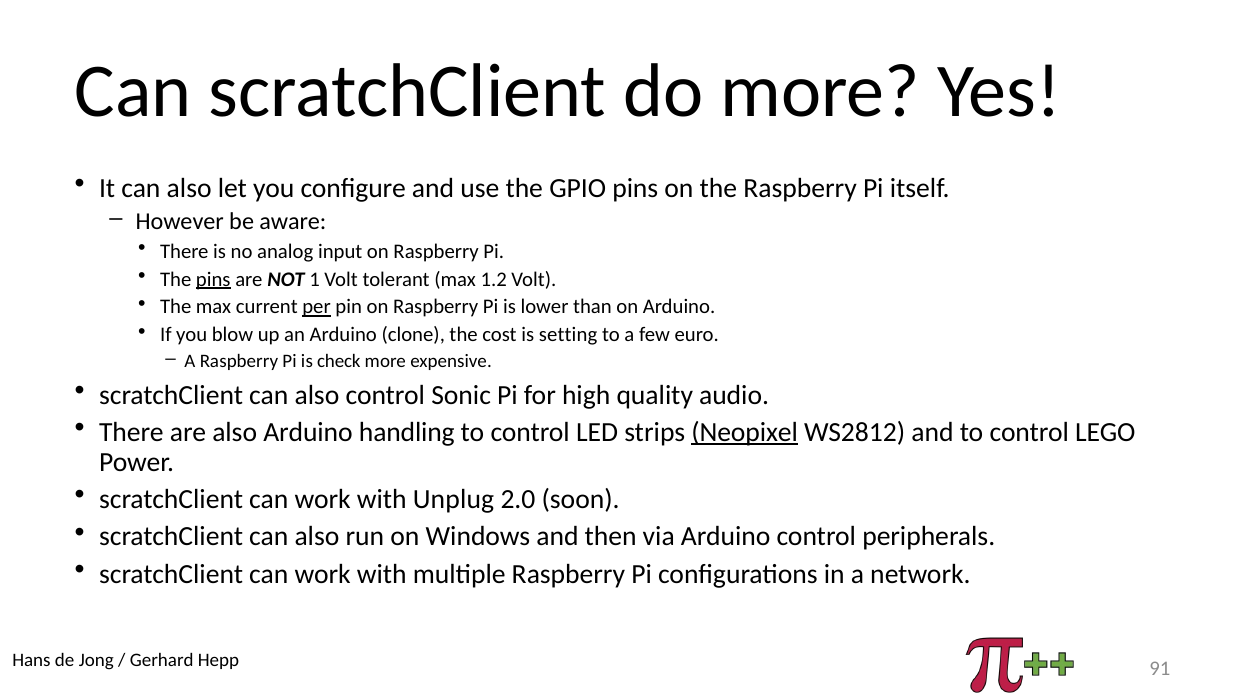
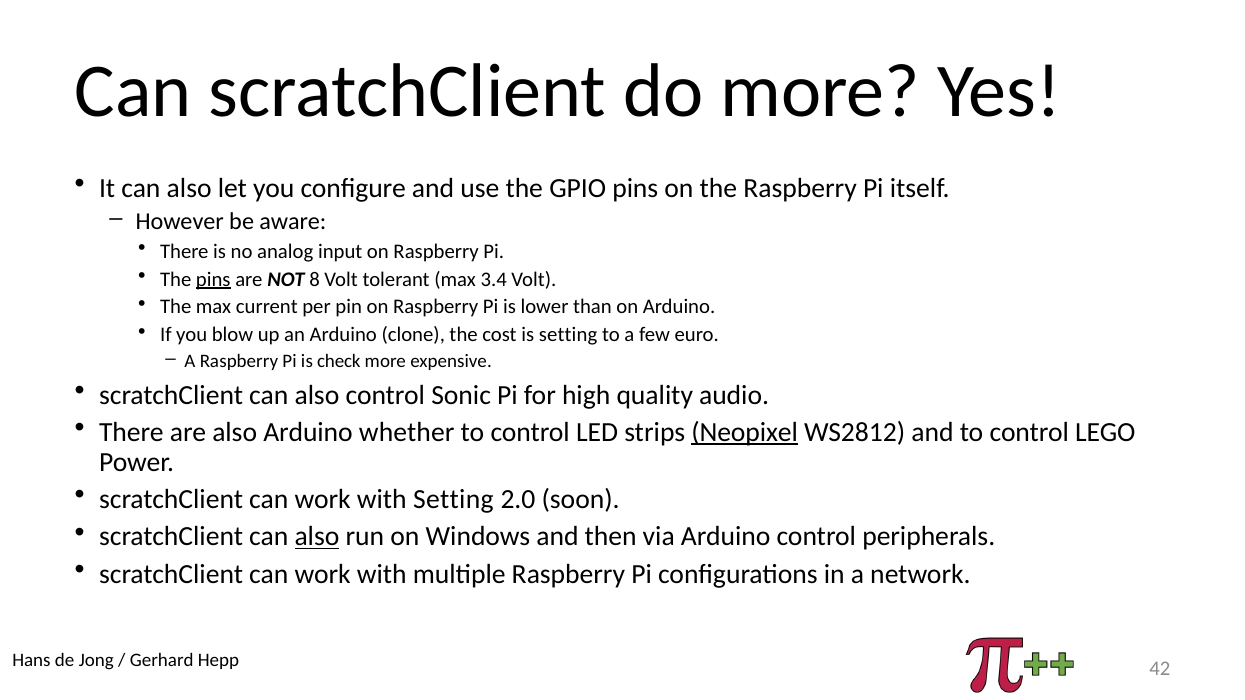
1: 1 -> 8
1.2: 1.2 -> 3.4
per underline: present -> none
handling: handling -> whether
with Unplug: Unplug -> Setting
also at (317, 537) underline: none -> present
91: 91 -> 42
